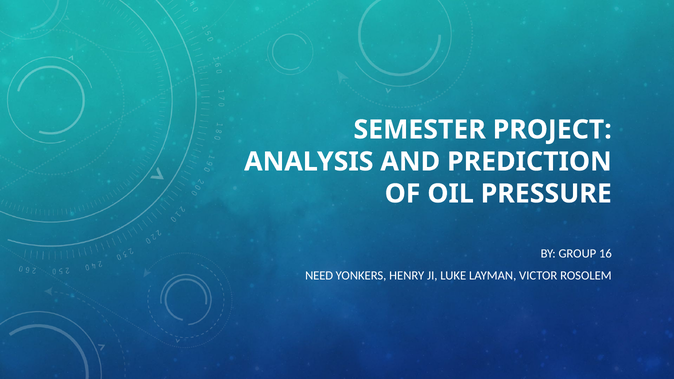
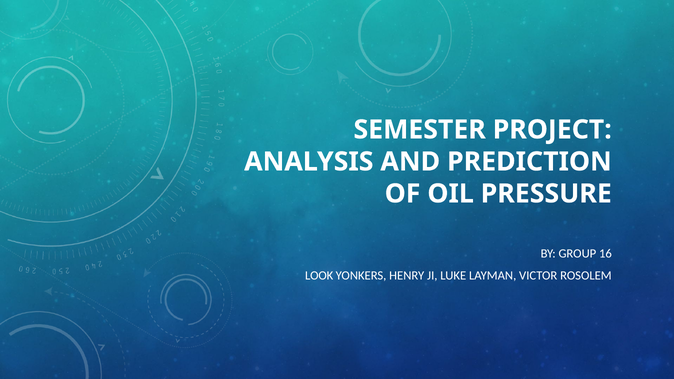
NEED: NEED -> LOOK
